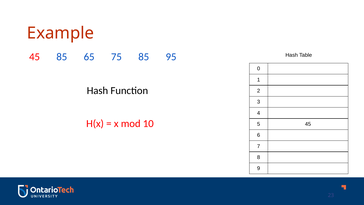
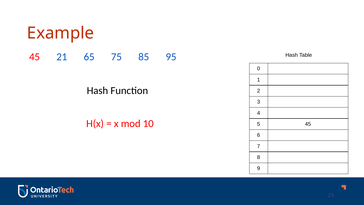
45 85: 85 -> 21
